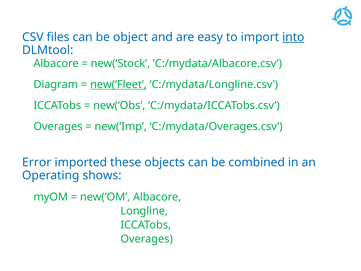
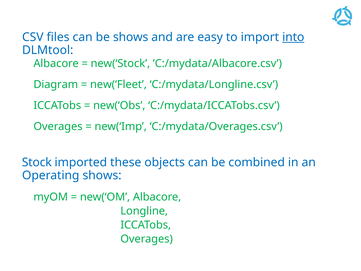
be object: object -> shows
new(‘Fleet underline: present -> none
Error: Error -> Stock
